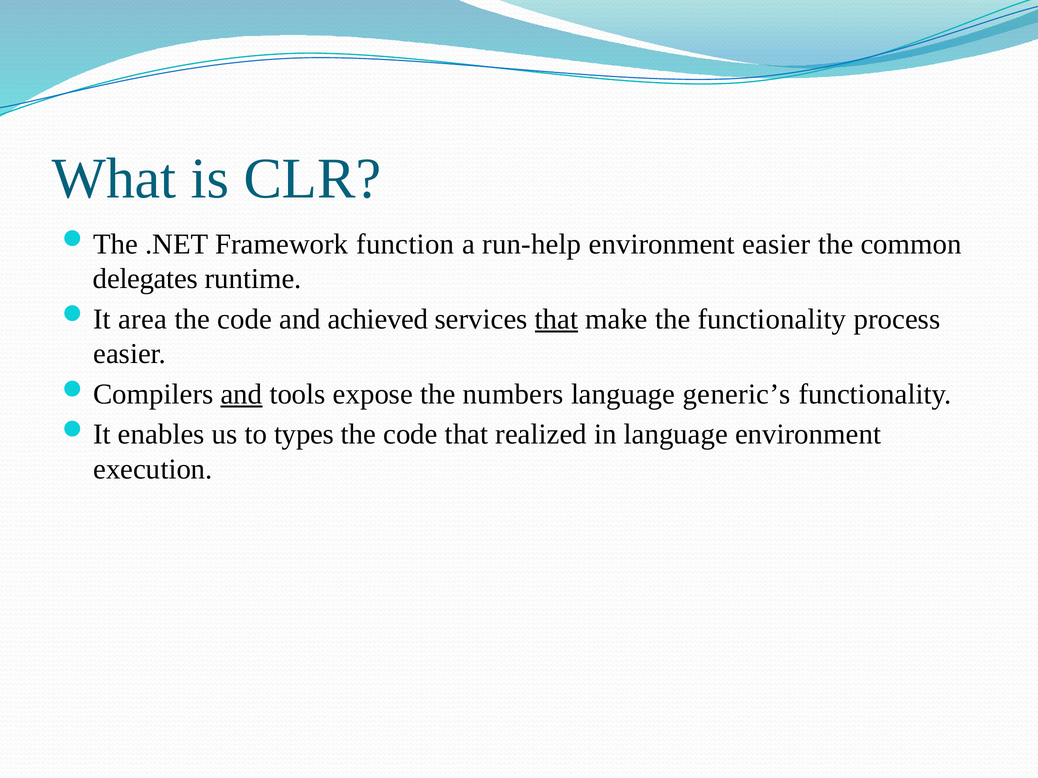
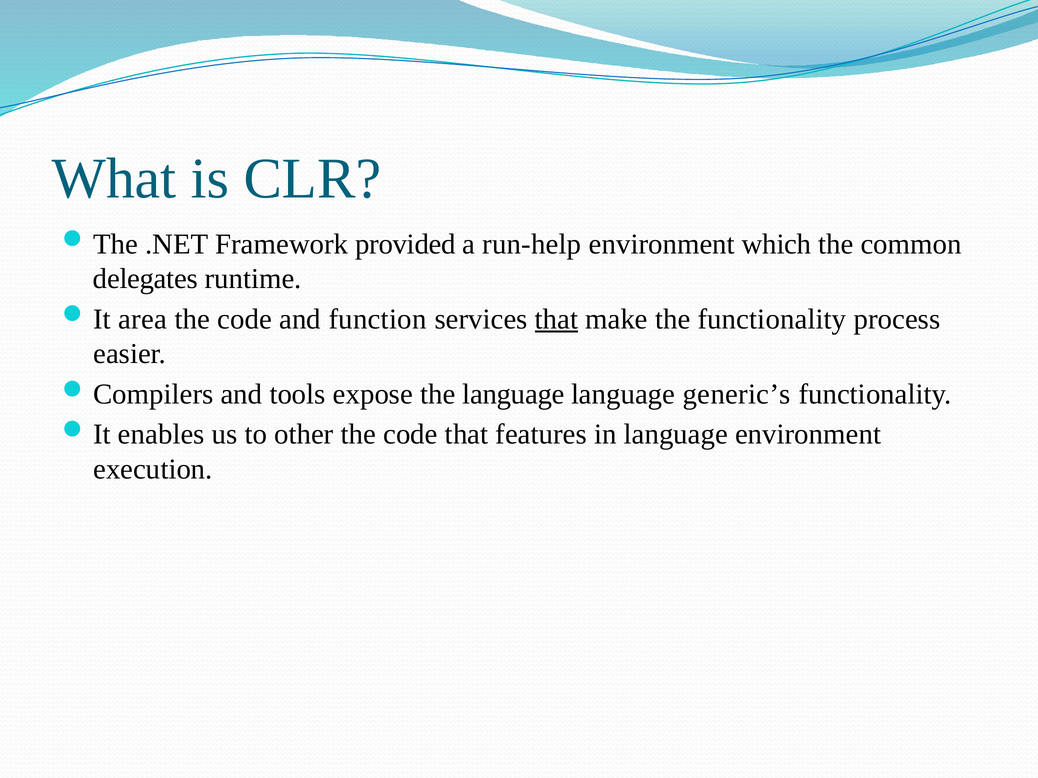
function: function -> provided
environment easier: easier -> which
achieved: achieved -> function
and at (241, 394) underline: present -> none
the numbers: numbers -> language
types: types -> other
realized: realized -> features
